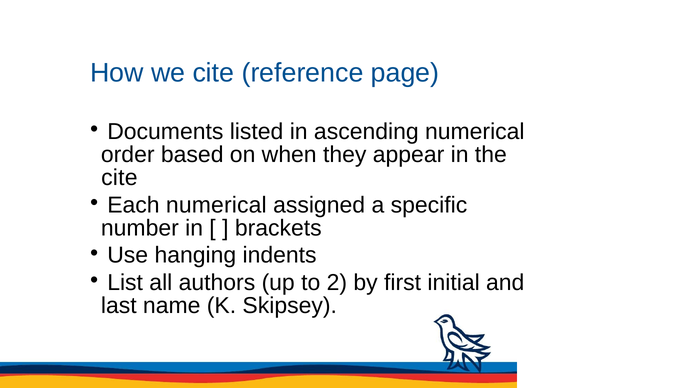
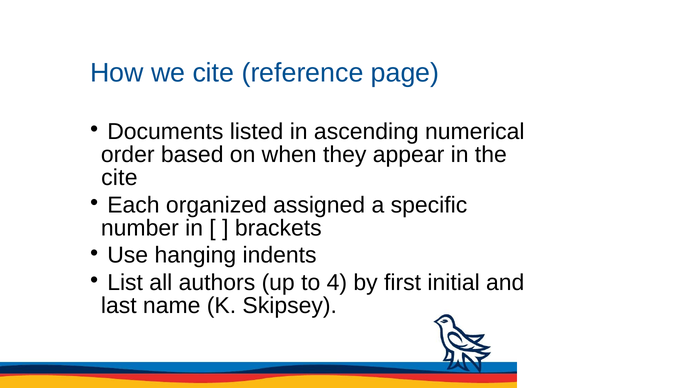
Each numerical: numerical -> organized
2: 2 -> 4
